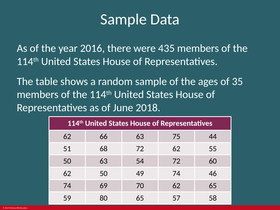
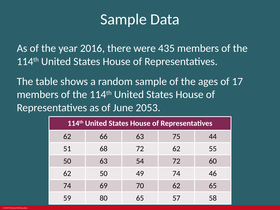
35: 35 -> 17
2018: 2018 -> 2053
